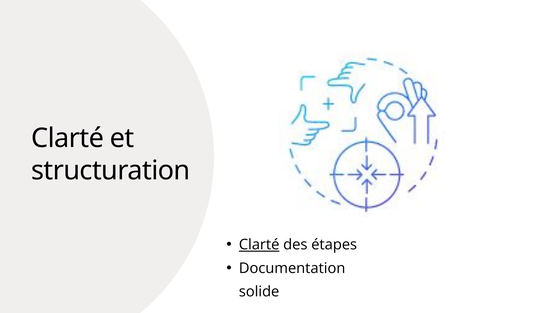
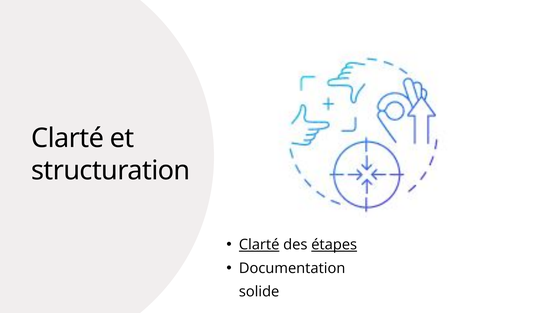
étapes underline: none -> present
